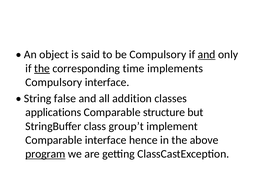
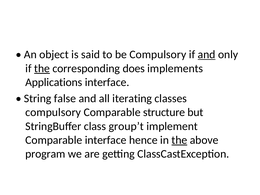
time: time -> does
Compulsory at (54, 82): Compulsory -> Applications
addition: addition -> iterating
applications at (53, 112): applications -> compulsory
the at (179, 140) underline: none -> present
program underline: present -> none
